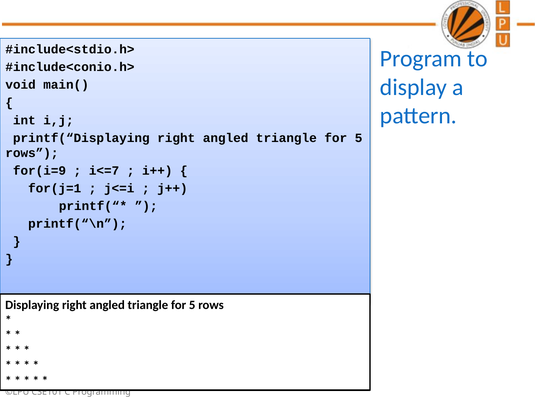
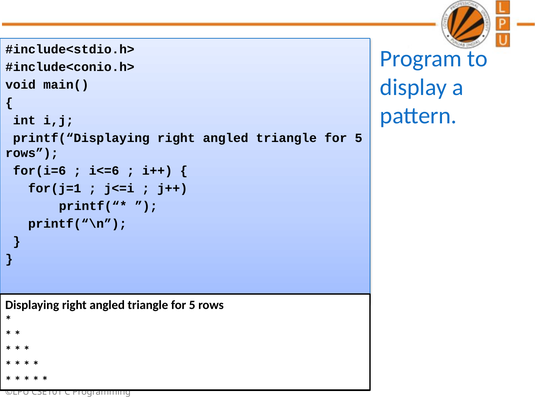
for(i=9: for(i=9 -> for(i=6
i<=7: i<=7 -> i<=6
